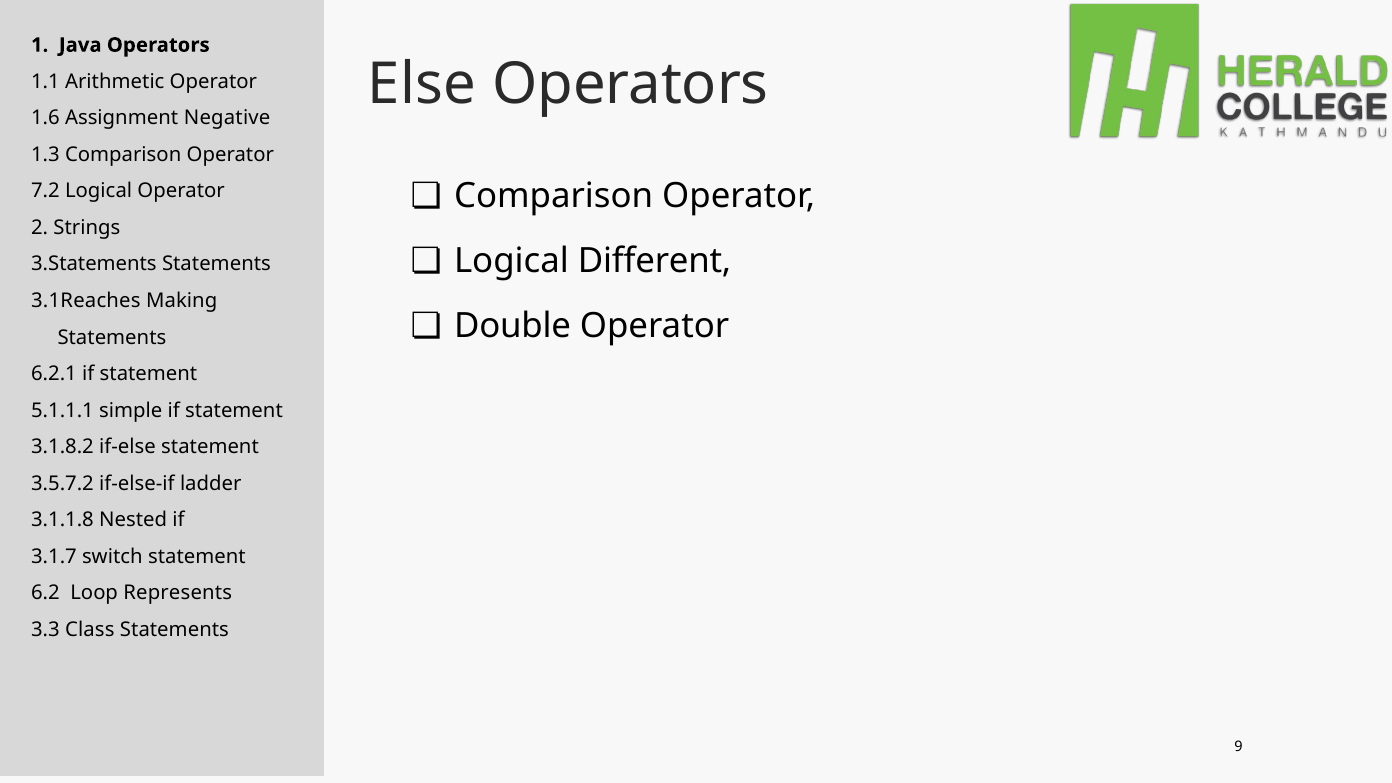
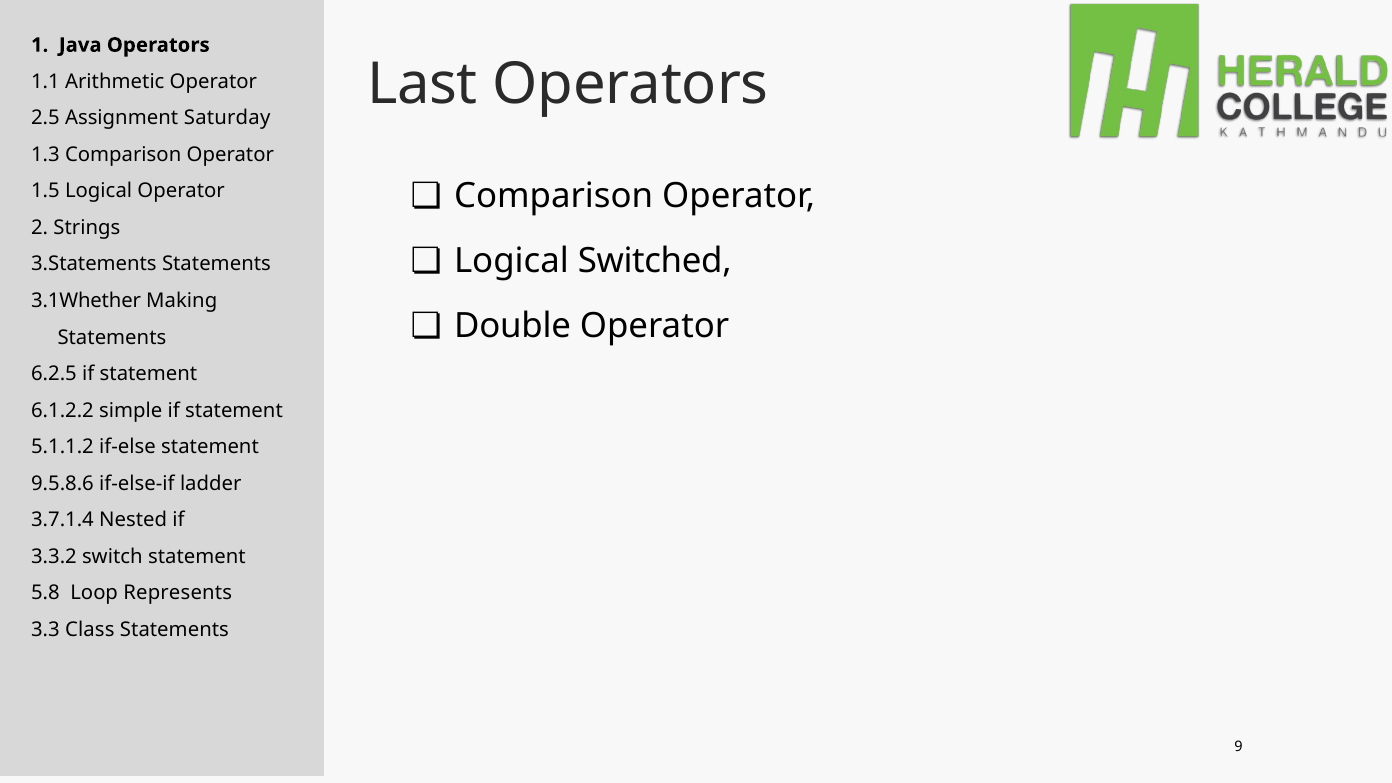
Else: Else -> Last
1.6: 1.6 -> 2.5
Negative: Negative -> Saturday
7.2: 7.2 -> 1.5
Different: Different -> Switched
3.1Reaches: 3.1Reaches -> 3.1Whether
6.2.1: 6.2.1 -> 6.2.5
5.1.1.1: 5.1.1.1 -> 6.1.2.2
3.1.8.2: 3.1.8.2 -> 5.1.1.2
3.5.7.2: 3.5.7.2 -> 9.5.8.6
3.1.1.8: 3.1.1.8 -> 3.7.1.4
3.1.7: 3.1.7 -> 3.3.2
6.2: 6.2 -> 5.8
